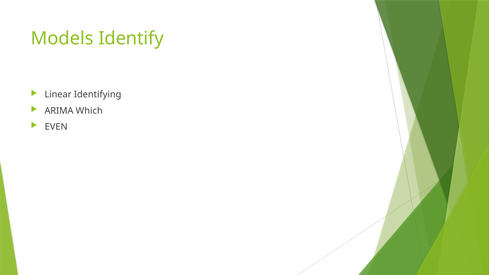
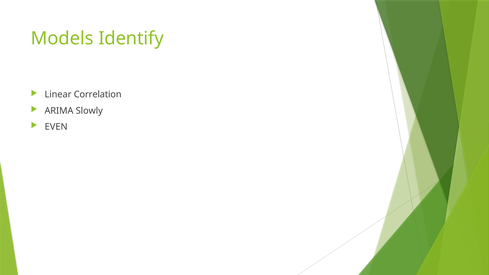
Identifying: Identifying -> Correlation
Which: Which -> Slowly
